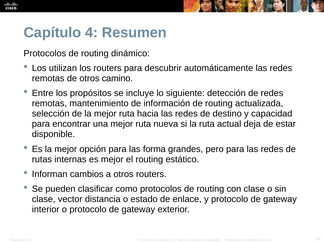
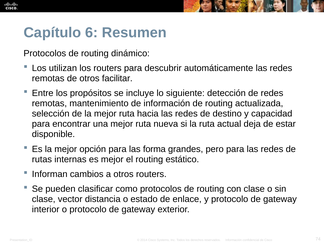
4: 4 -> 6
camino: camino -> facilitar
